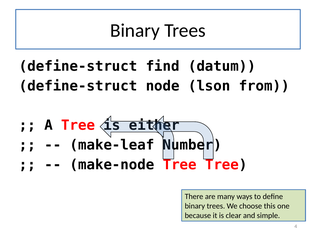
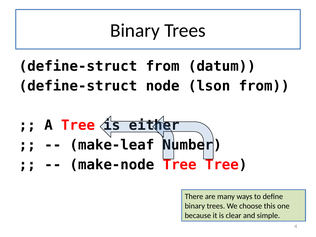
define-struct find: find -> from
